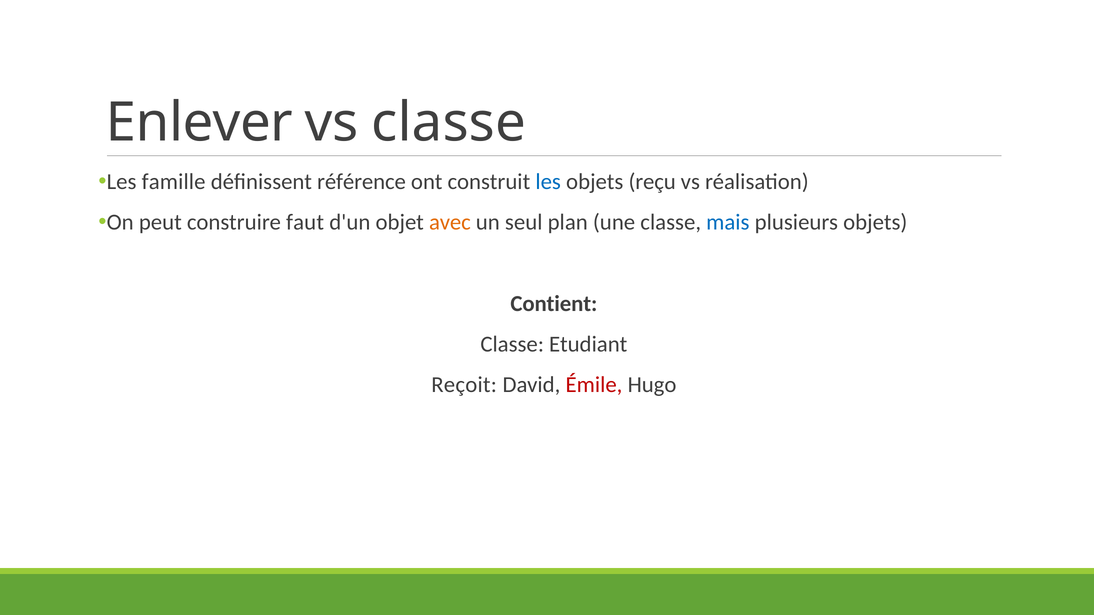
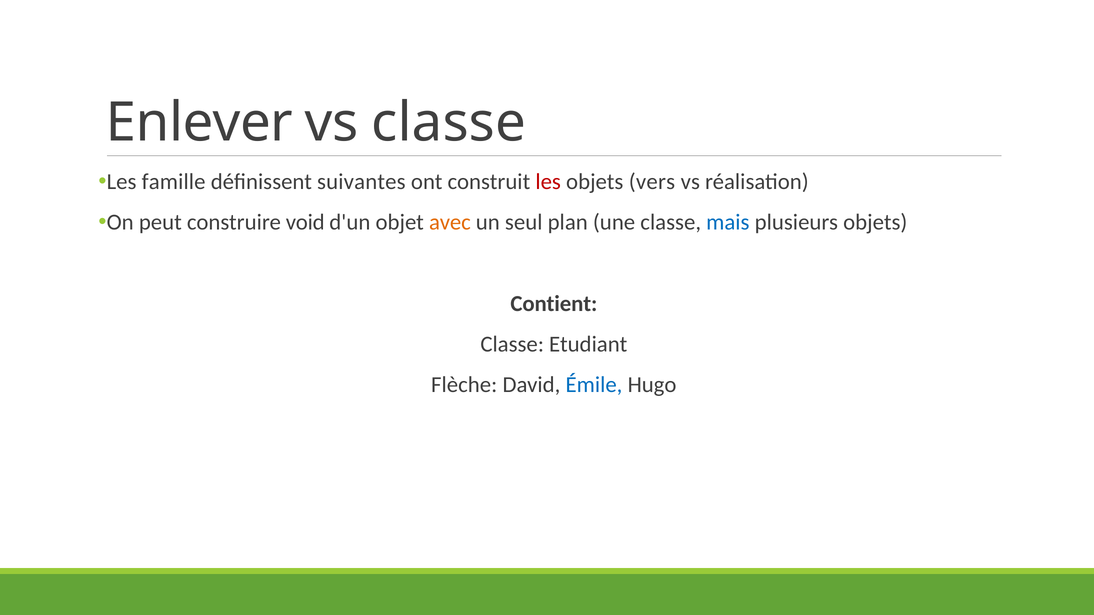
référence: référence -> suivantes
les at (548, 182) colour: blue -> red
reçu: reçu -> vers
faut: faut -> void
Reçoit: Reçoit -> Flèche
Émile colour: red -> blue
